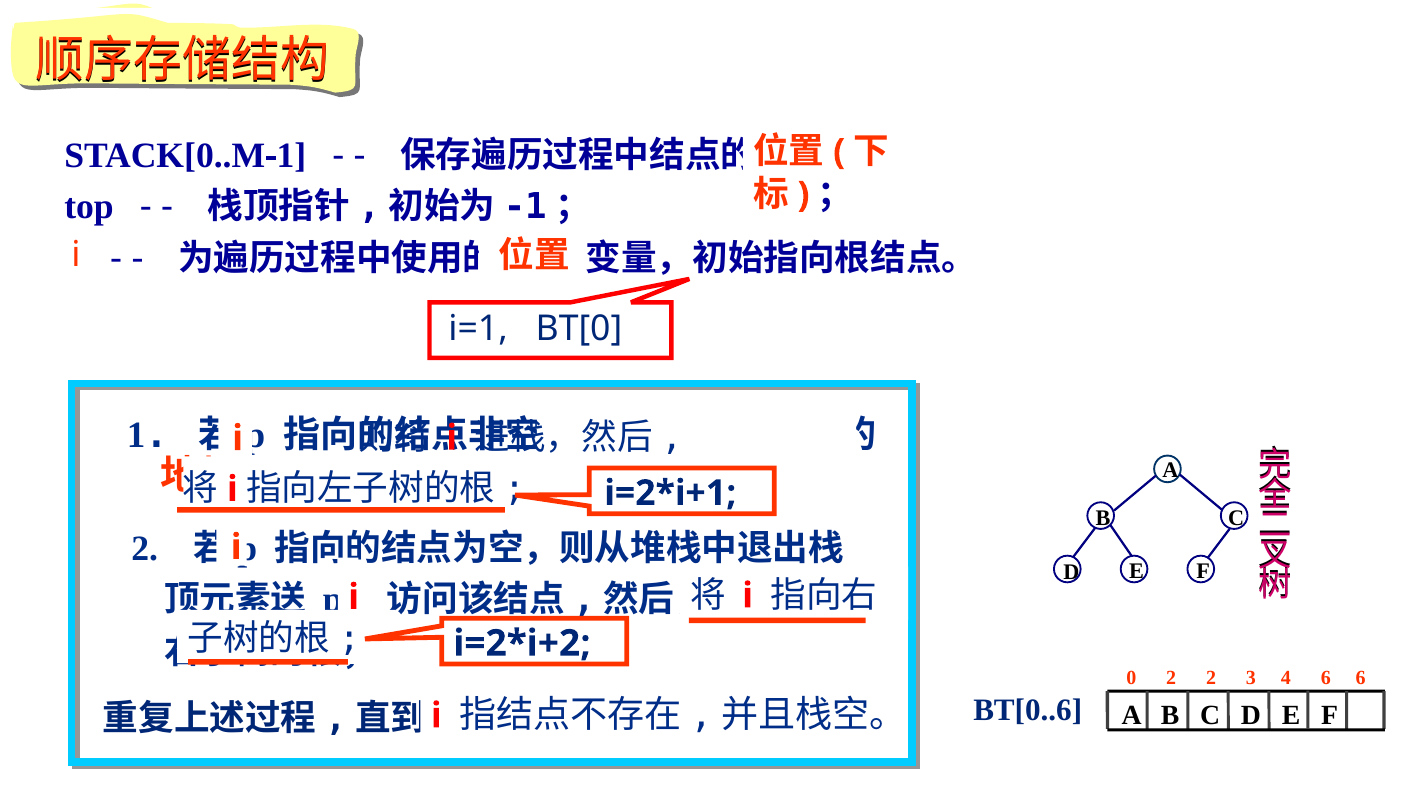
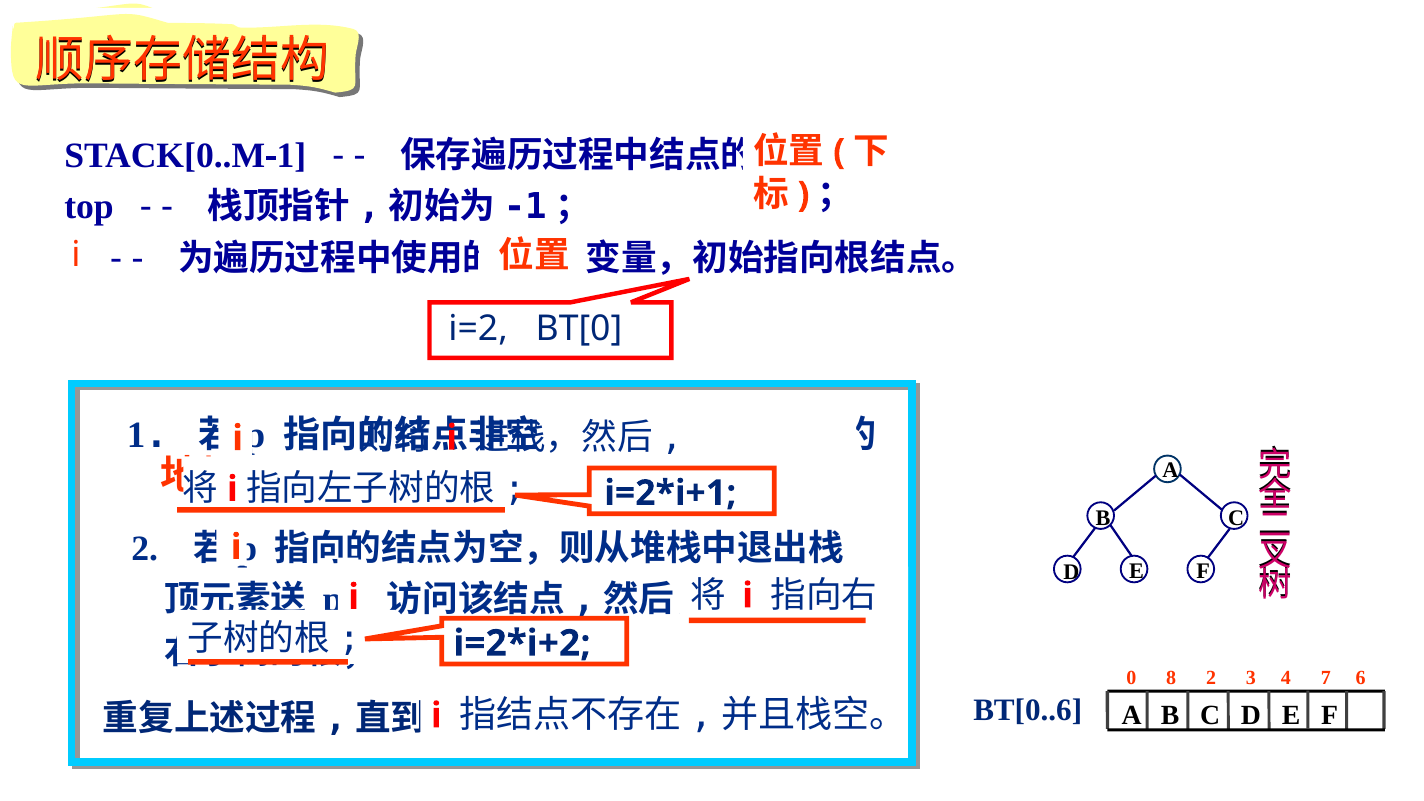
i=1: i=1 -> i=2
0 2: 2 -> 8
4 6: 6 -> 7
